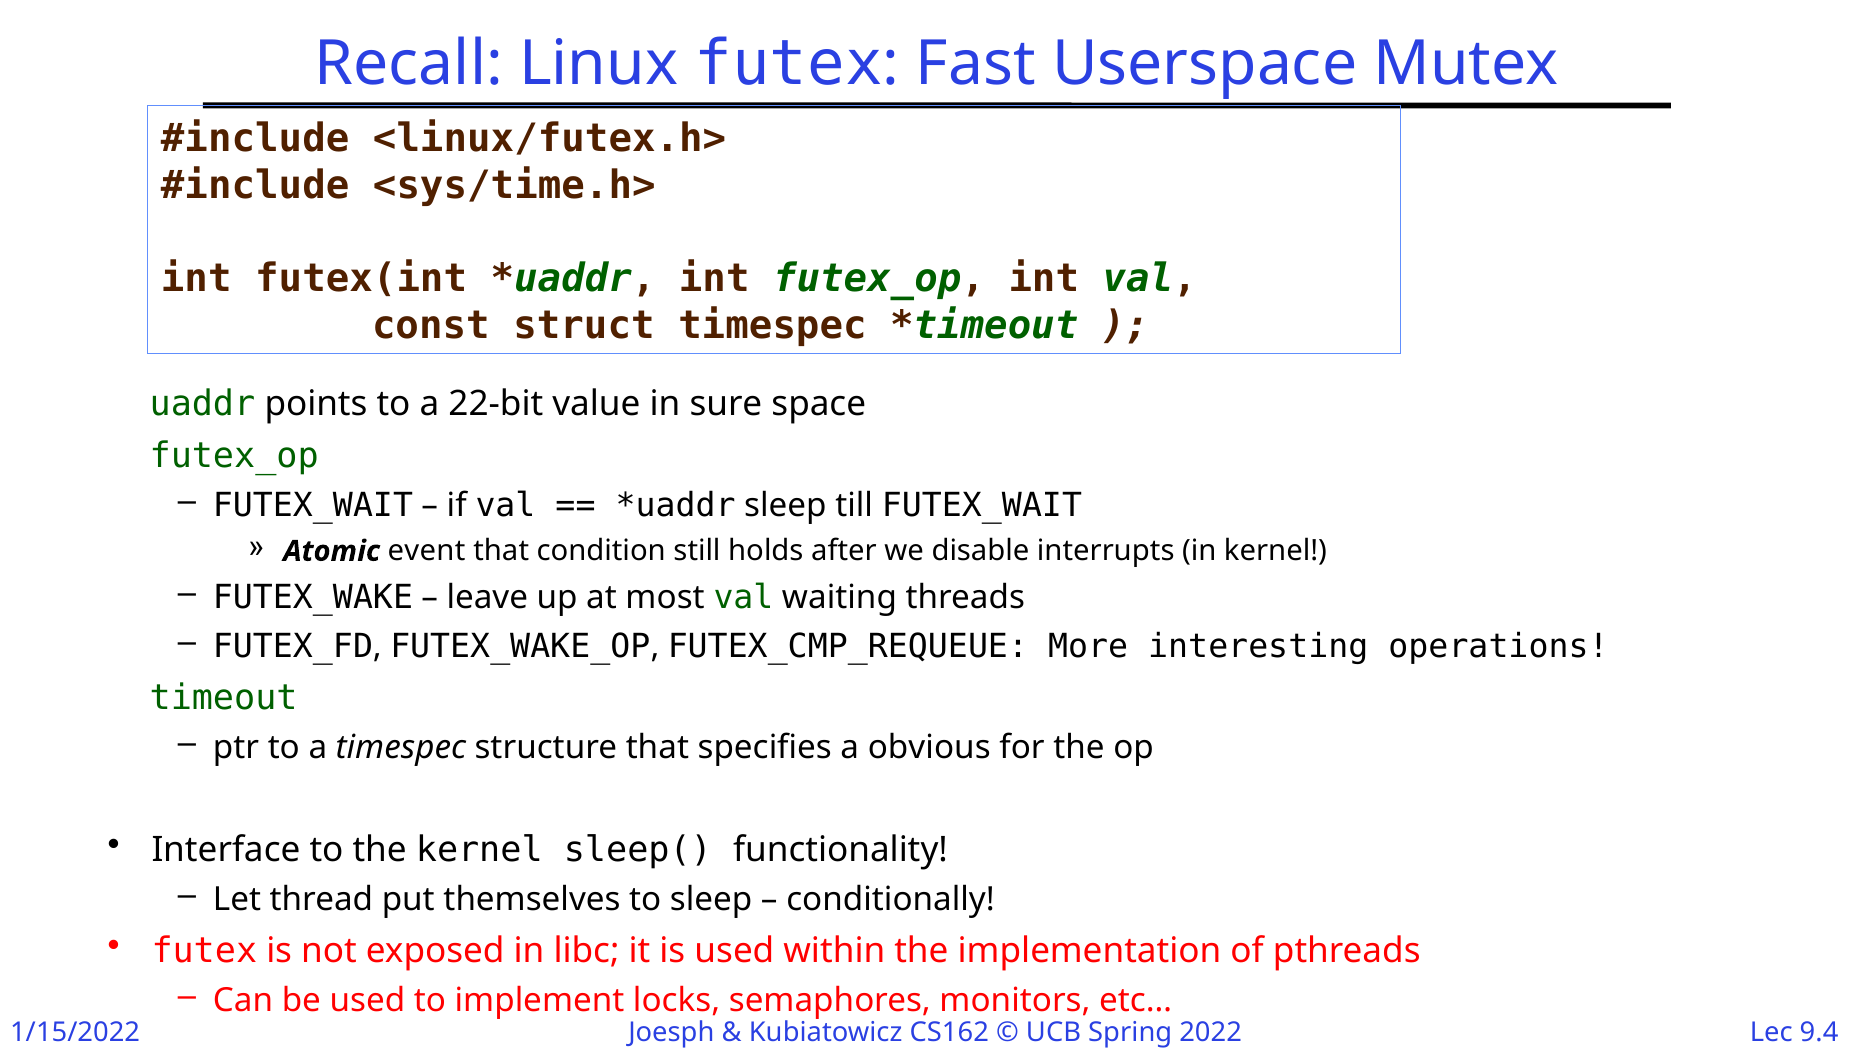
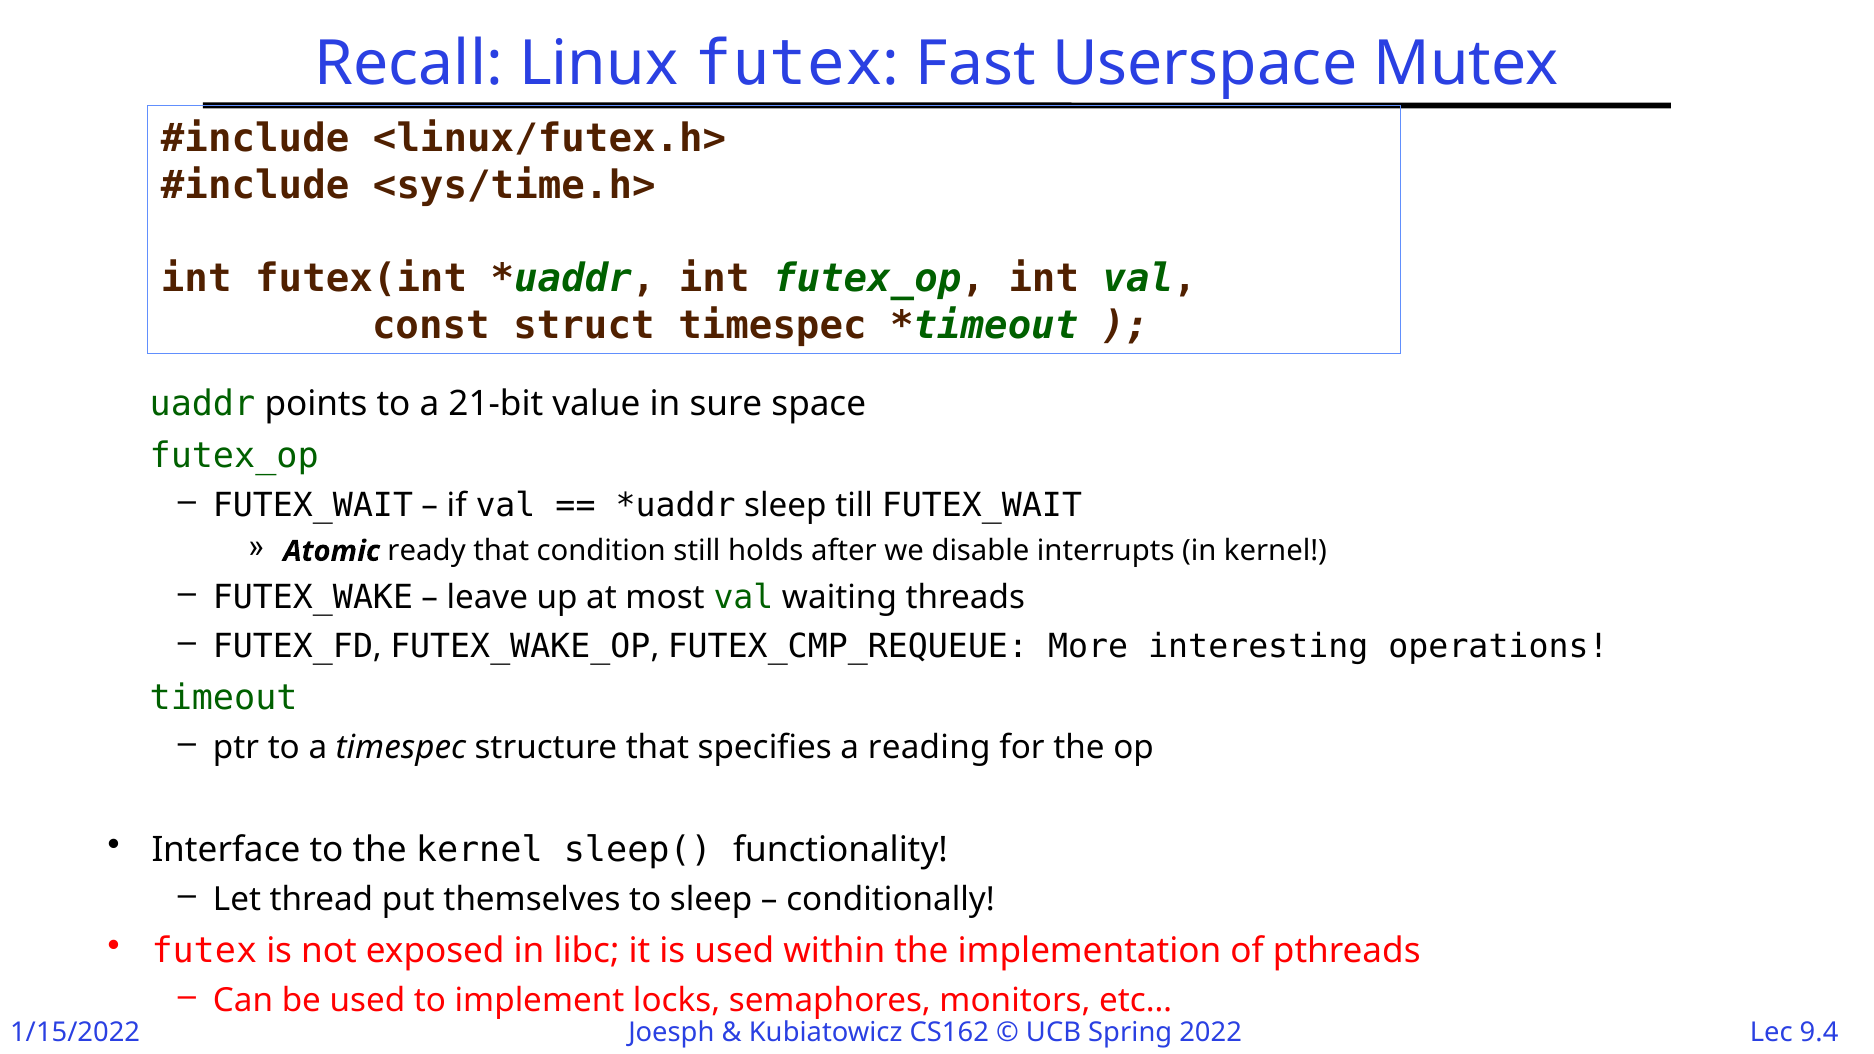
22-bit: 22-bit -> 21-bit
event: event -> ready
obvious: obvious -> reading
